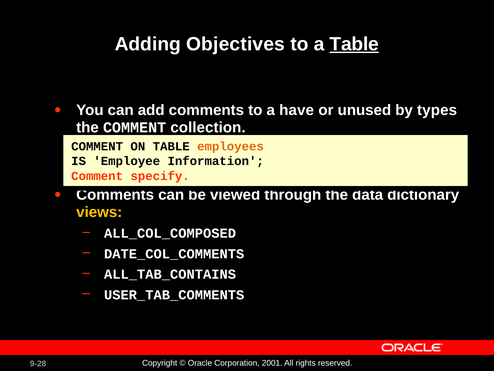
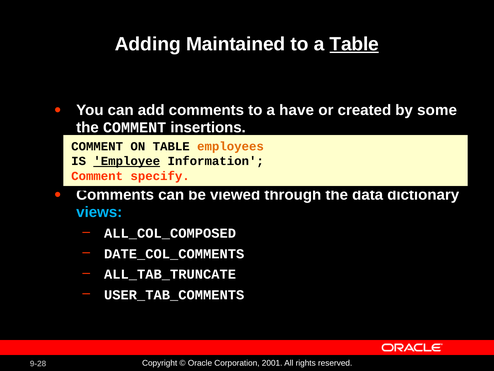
Objectives: Objectives -> Maintained
unused: unused -> created
types: types -> some
collection: collection -> insertions
Employee underline: none -> present
views colour: yellow -> light blue
ALL_TAB_CONTAINS: ALL_TAB_CONTAINS -> ALL_TAB_TRUNCATE
